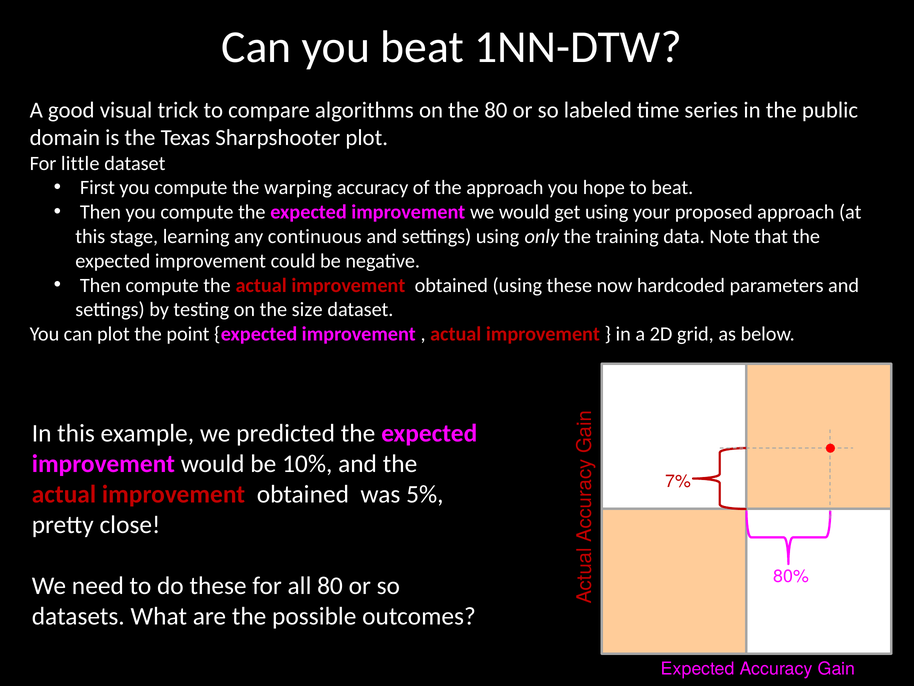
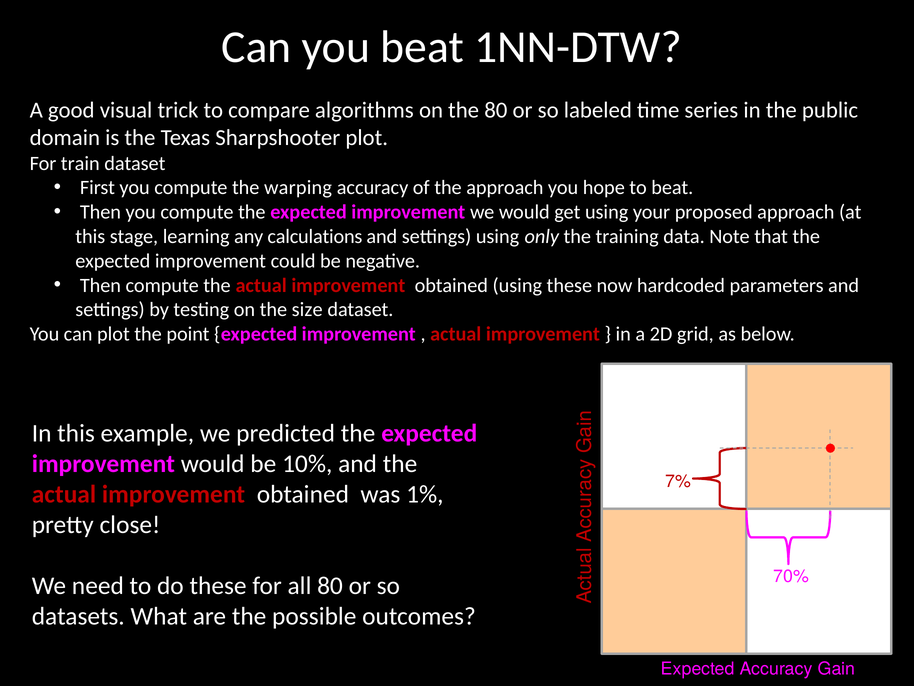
little: little -> train
continuous: continuous -> calculations
5%: 5% -> 1%
80%: 80% -> 70%
